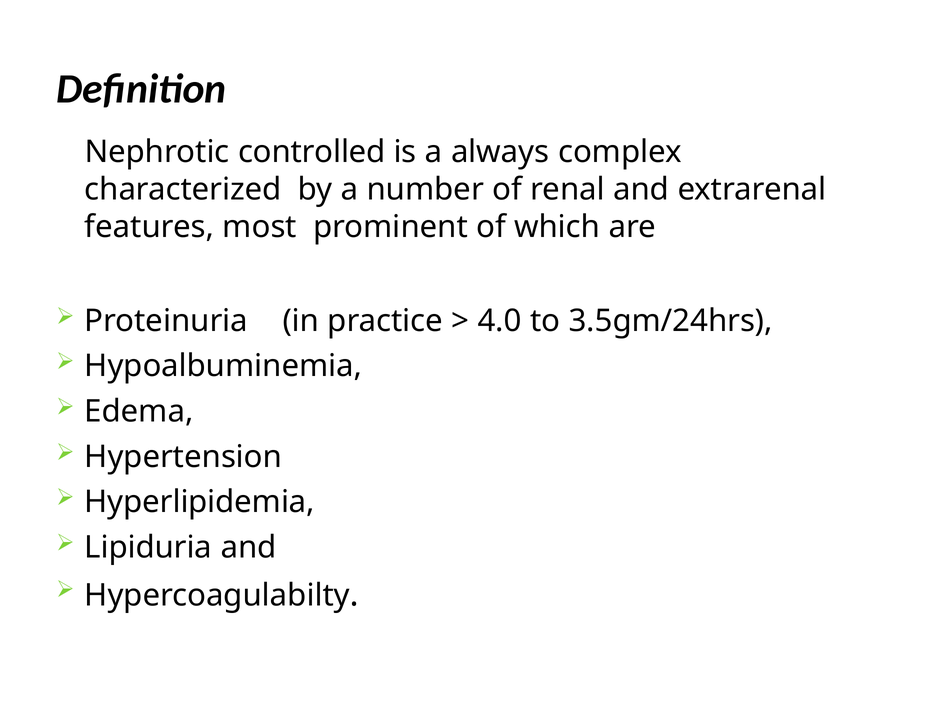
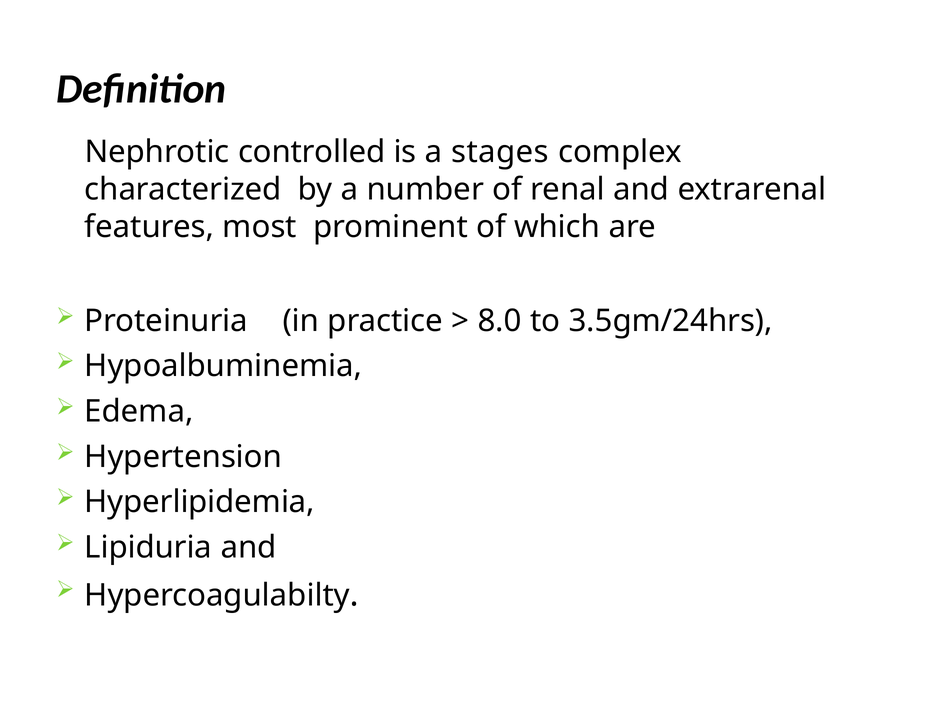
always: always -> stages
4.0: 4.0 -> 8.0
